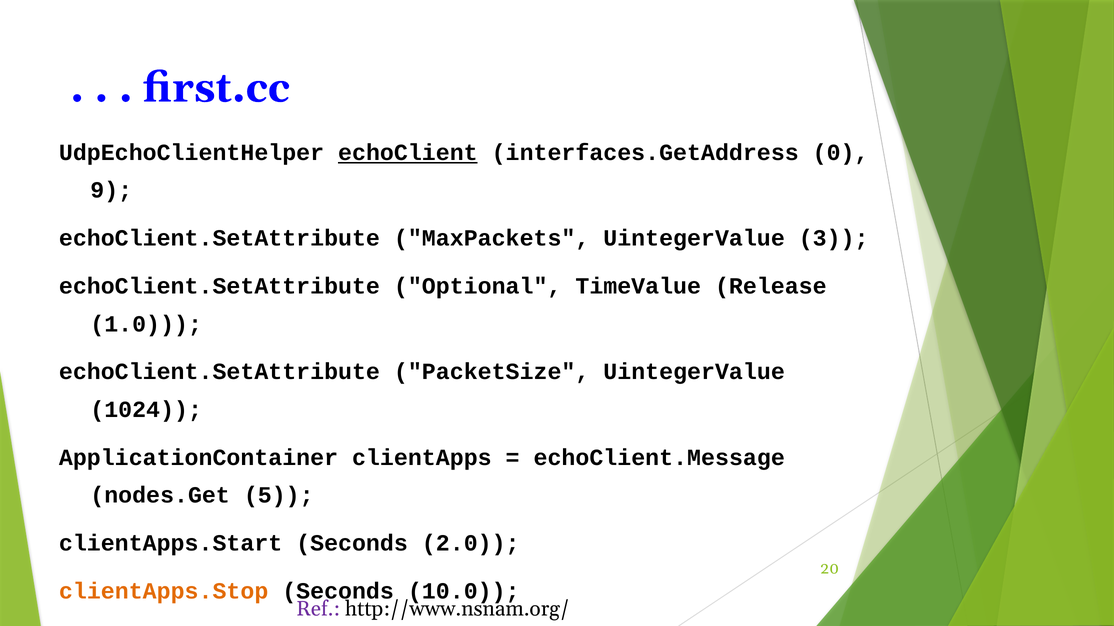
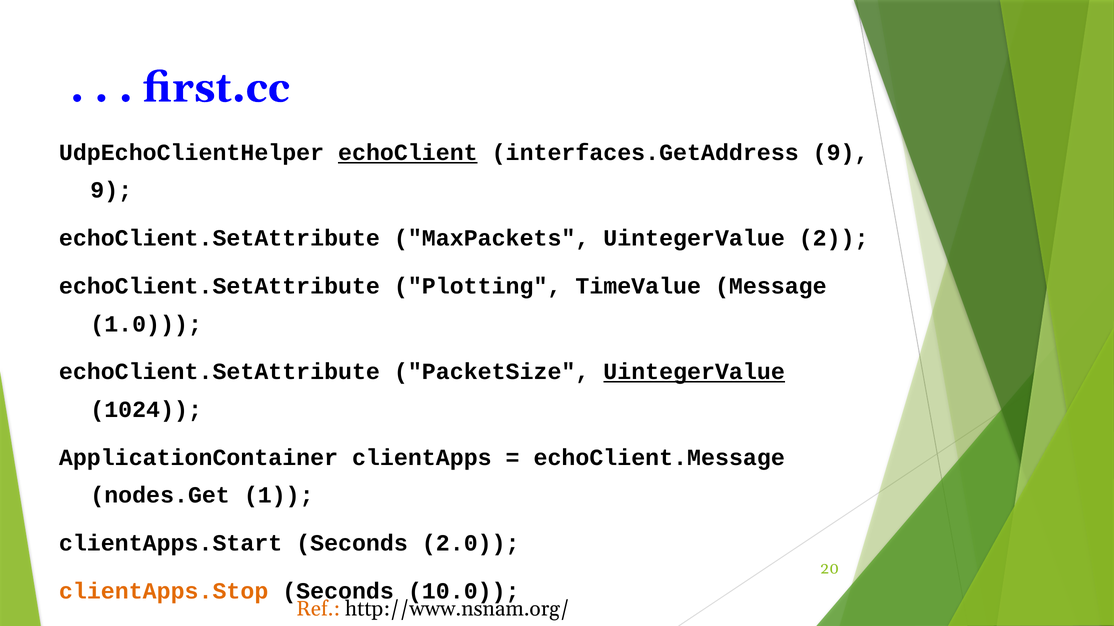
interfaces.GetAddress 0: 0 -> 9
3: 3 -> 2
Optional: Optional -> Plotting
Release: Release -> Message
UintegerValue at (694, 372) underline: none -> present
5: 5 -> 1
Ref colour: purple -> orange
